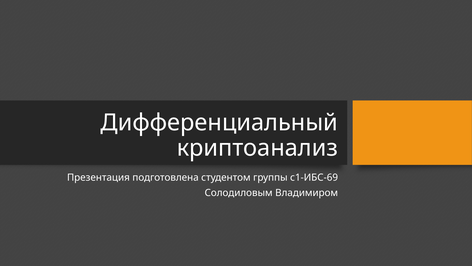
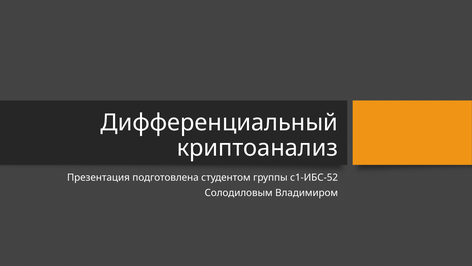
с1-ИБС-69: с1-ИБС-69 -> с1-ИБС-52
